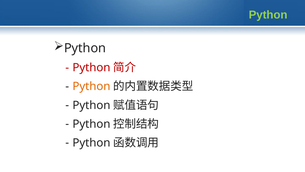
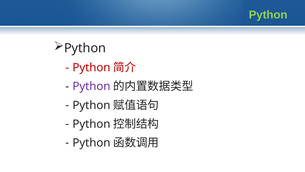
Python at (91, 86) colour: orange -> purple
